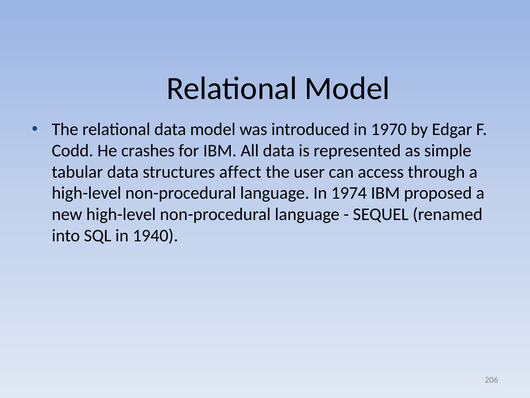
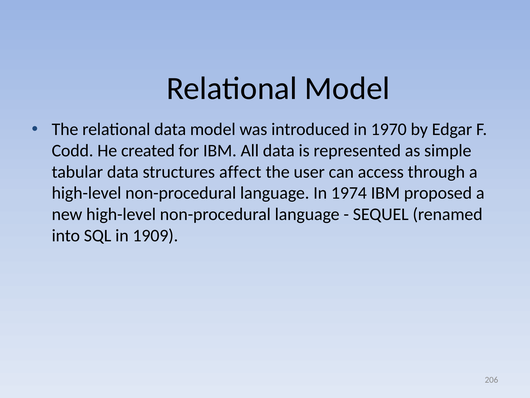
crashes: crashes -> created
1940: 1940 -> 1909
